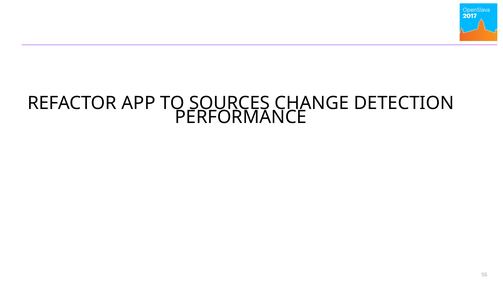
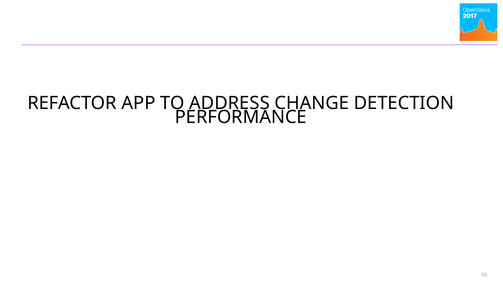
SOURCES: SOURCES -> ADDRESS
